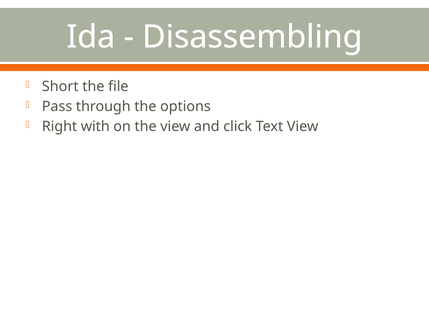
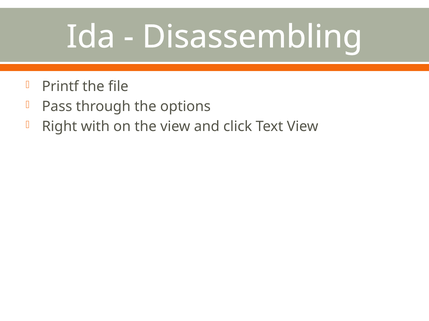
Short: Short -> Printf
